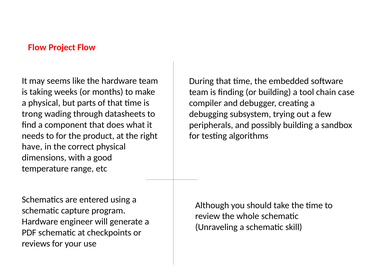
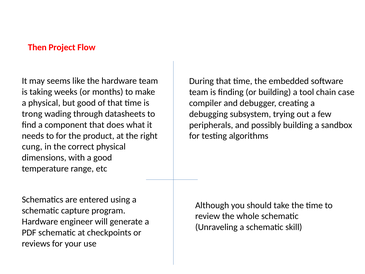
Flow at (37, 47): Flow -> Then
but parts: parts -> good
have: have -> cung
